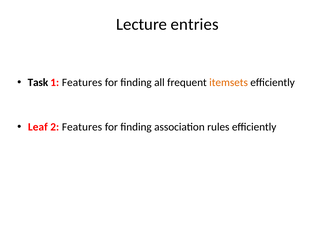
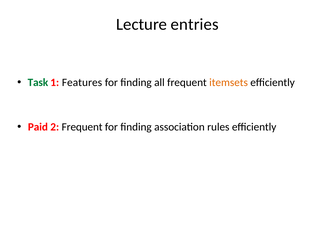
Task colour: black -> green
Leaf: Leaf -> Paid
2 Features: Features -> Frequent
